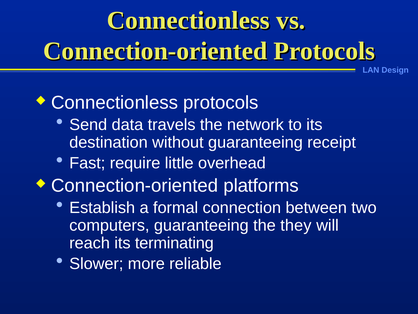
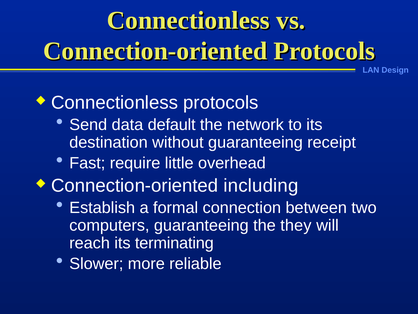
travels: travels -> default
platforms: platforms -> including
